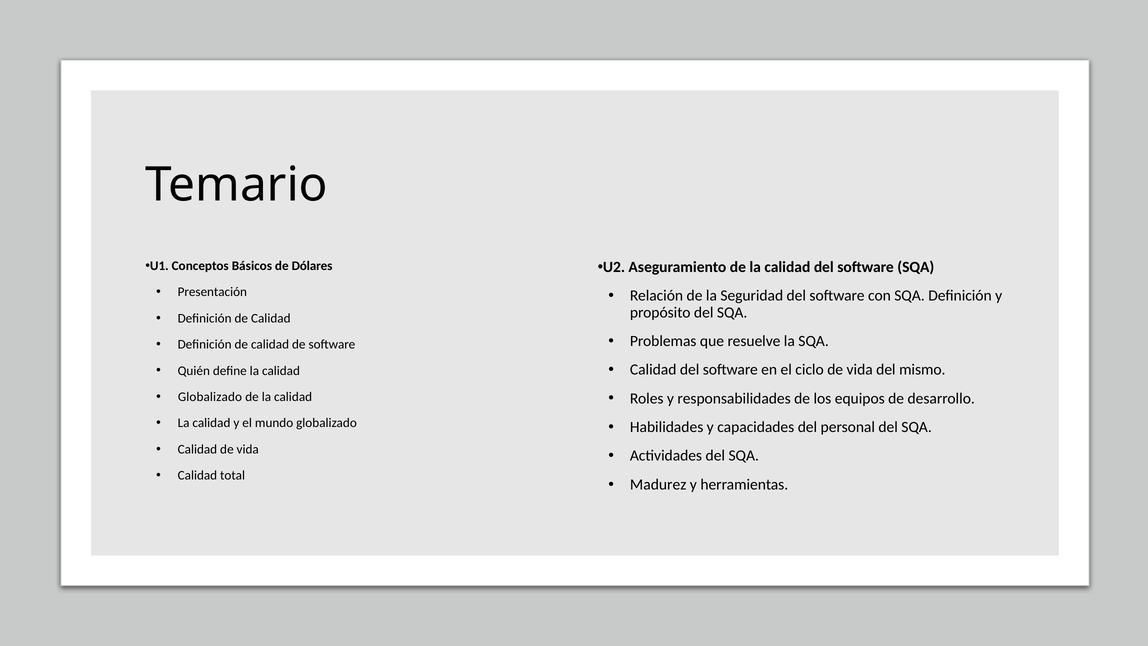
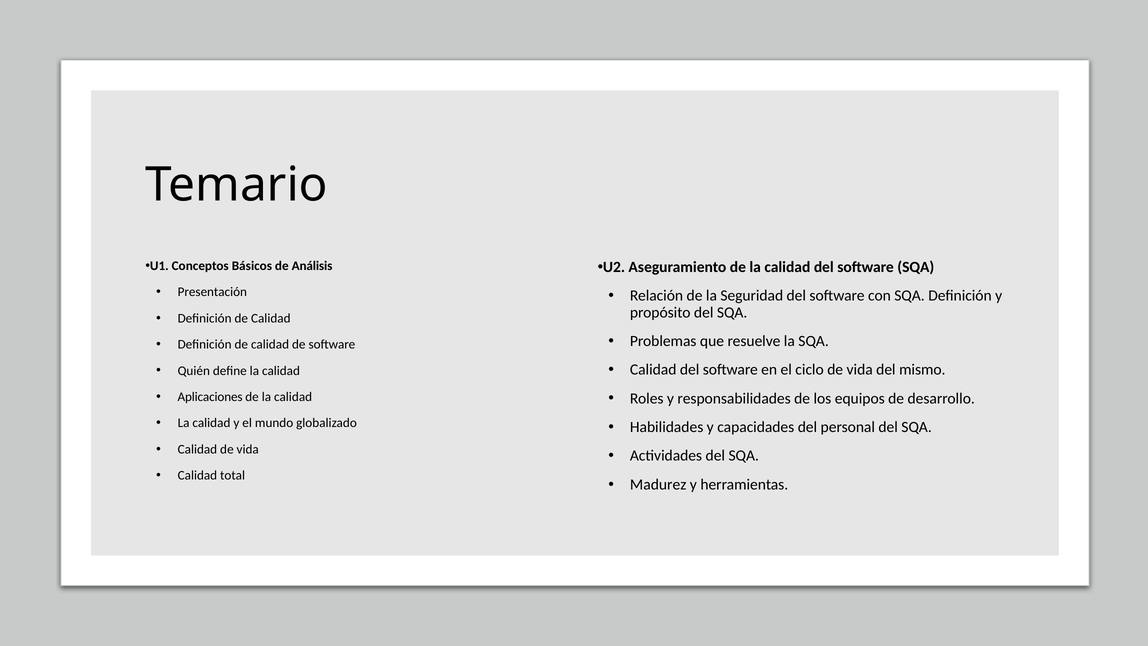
Dólares: Dólares -> Análisis
Globalizado at (210, 397): Globalizado -> Aplicaciones
